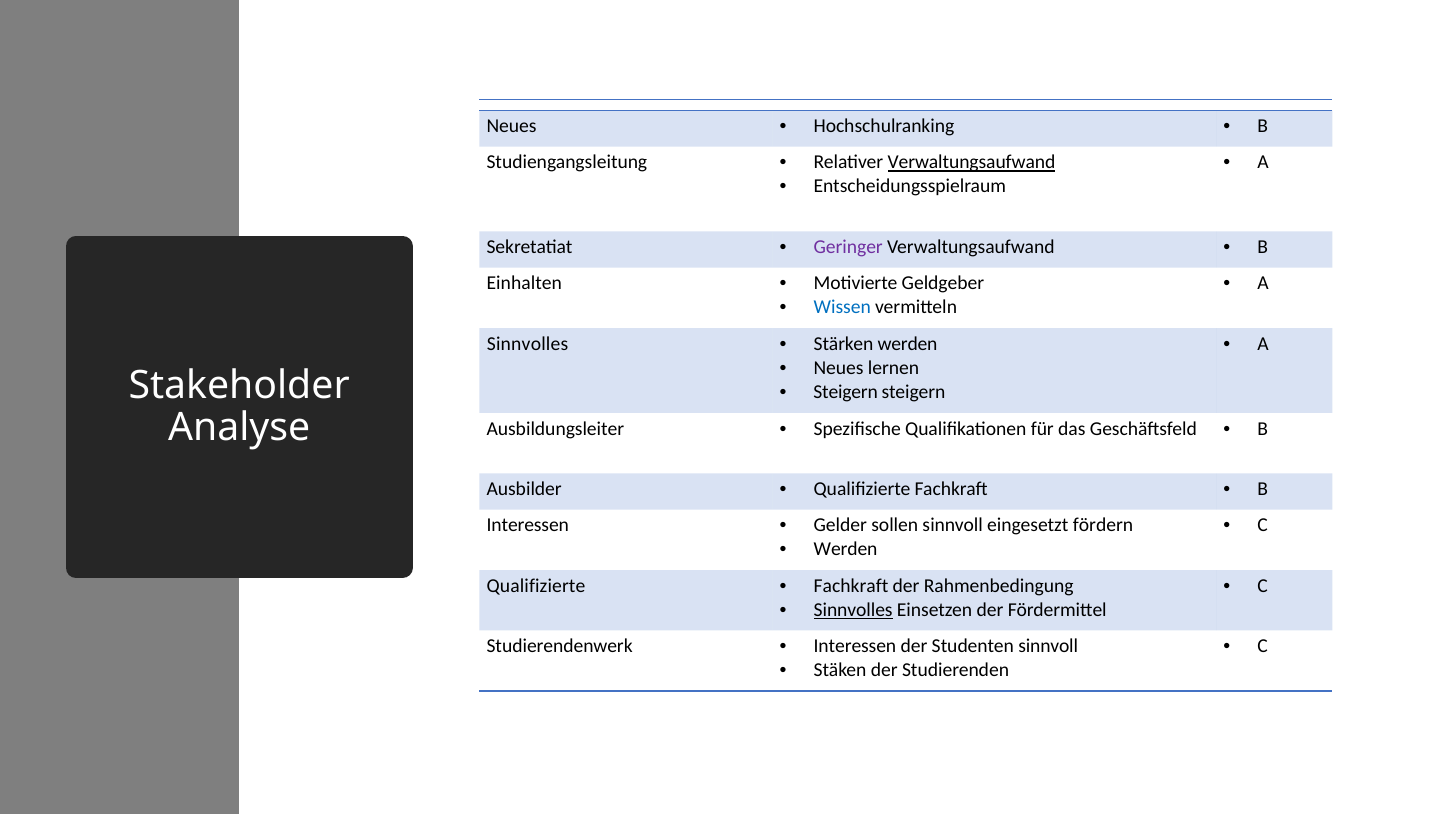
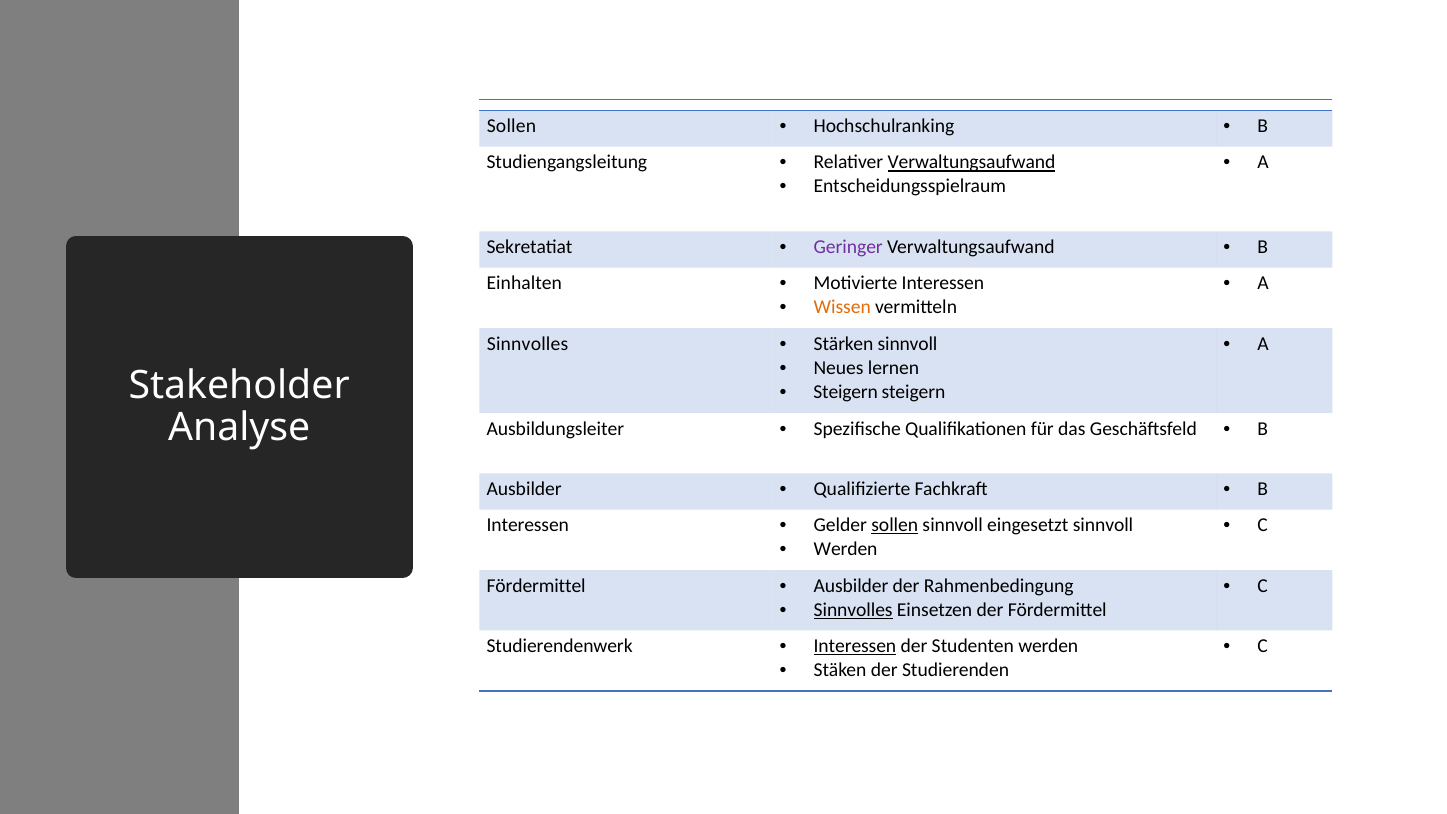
Neues at (512, 126): Neues -> Sollen
Motivierte Geldgeber: Geldgeber -> Interessen
Wissen colour: blue -> orange
Stärken werden: werden -> sinnvoll
sollen at (895, 525) underline: none -> present
eingesetzt fördern: fördern -> sinnvoll
Qualifizierte at (536, 586): Qualifizierte -> Fördermittel
Fachkraft at (851, 586): Fachkraft -> Ausbilder
Interessen at (855, 646) underline: none -> present
Studenten sinnvoll: sinnvoll -> werden
